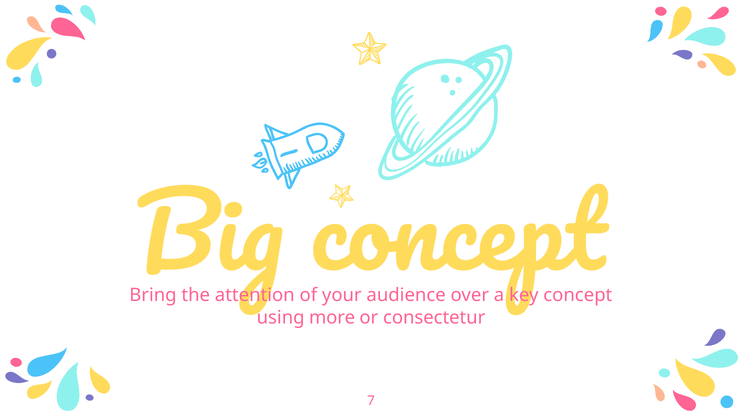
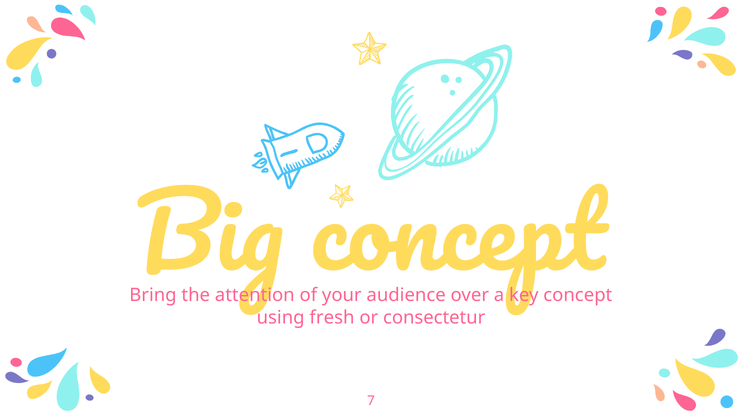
more: more -> fresh
